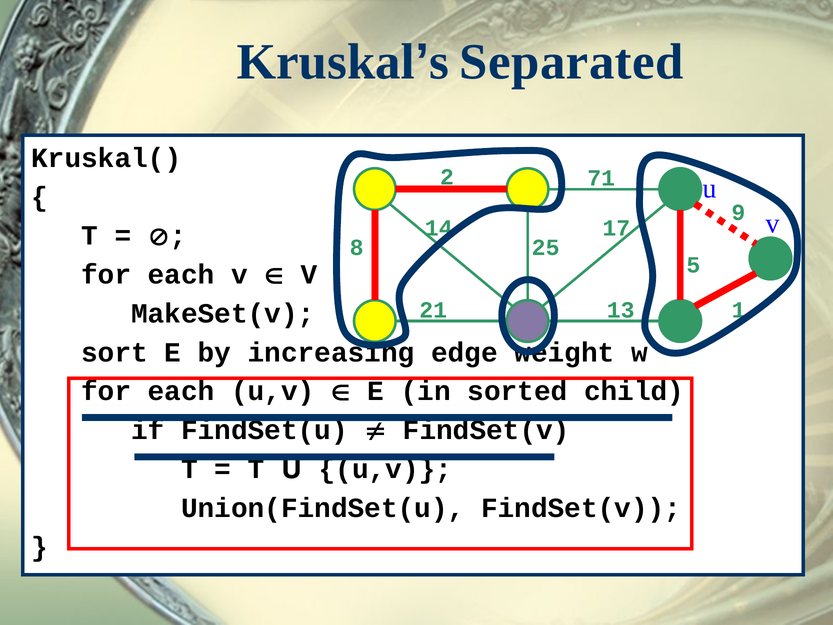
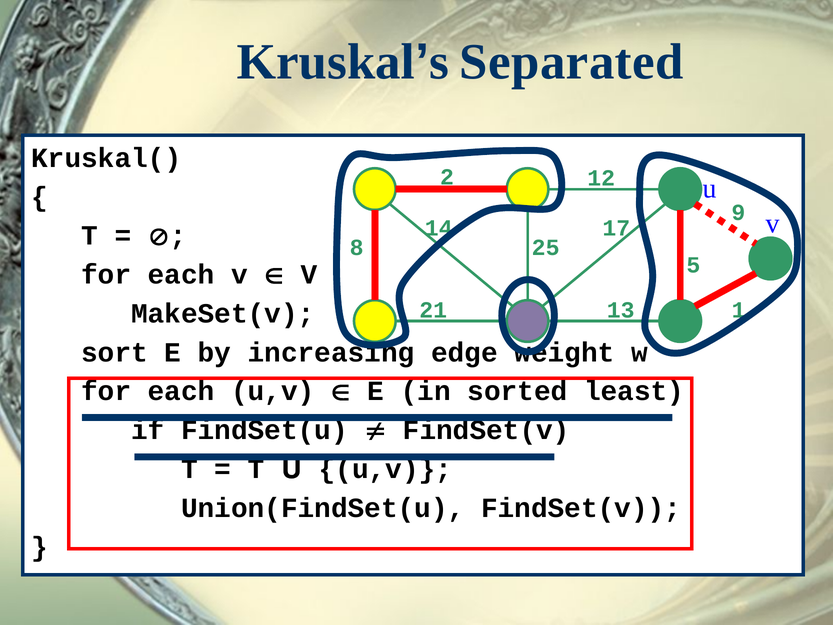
71: 71 -> 12
child: child -> least
